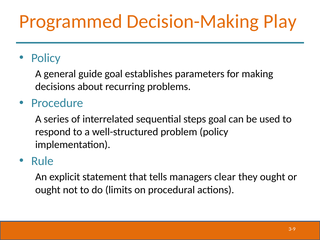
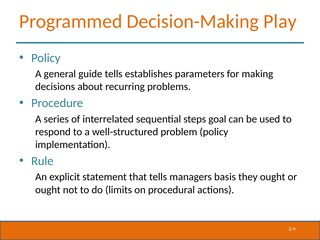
guide goal: goal -> tells
clear: clear -> basis
